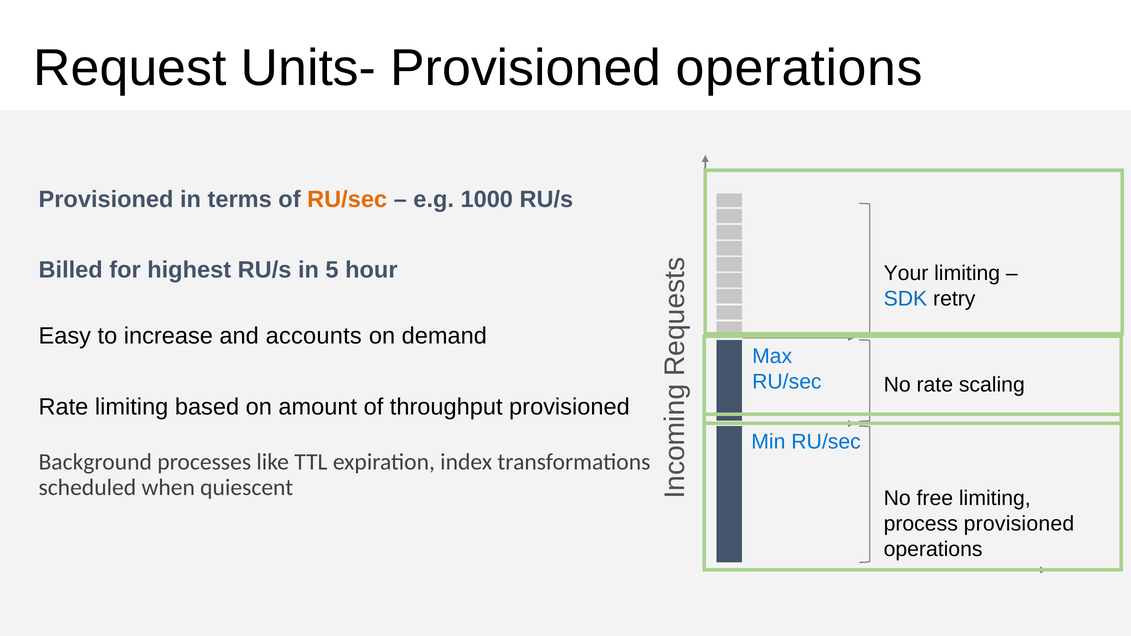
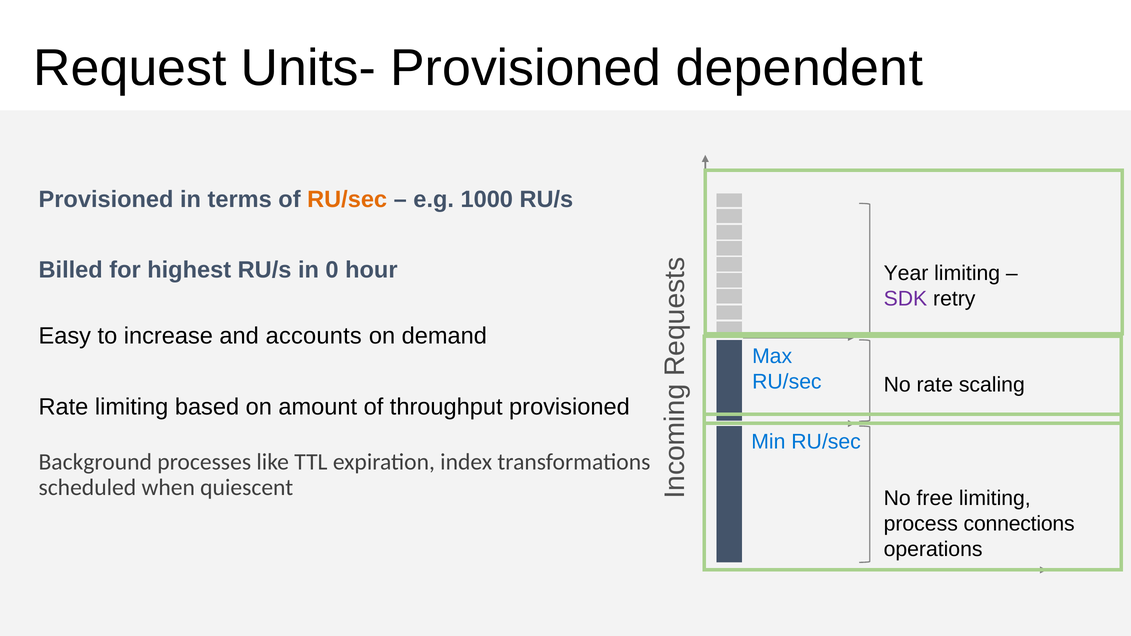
Units- Provisioned operations: operations -> dependent
5: 5 -> 0
Your: Your -> Year
SDK colour: blue -> purple
process provisioned: provisioned -> connections
